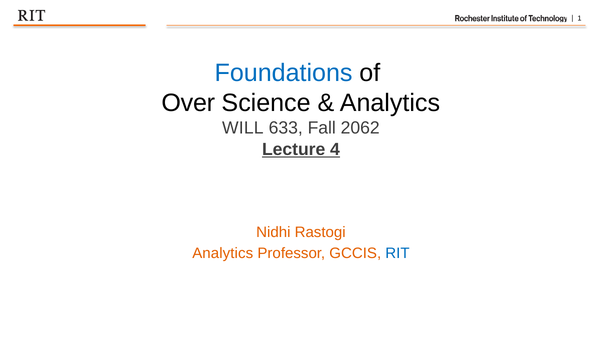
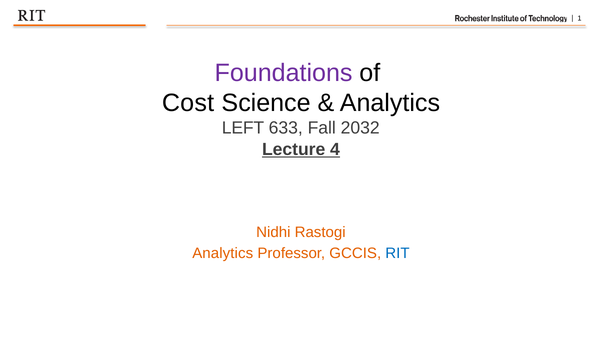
Foundations colour: blue -> purple
Over: Over -> Cost
WILL: WILL -> LEFT
2062: 2062 -> 2032
